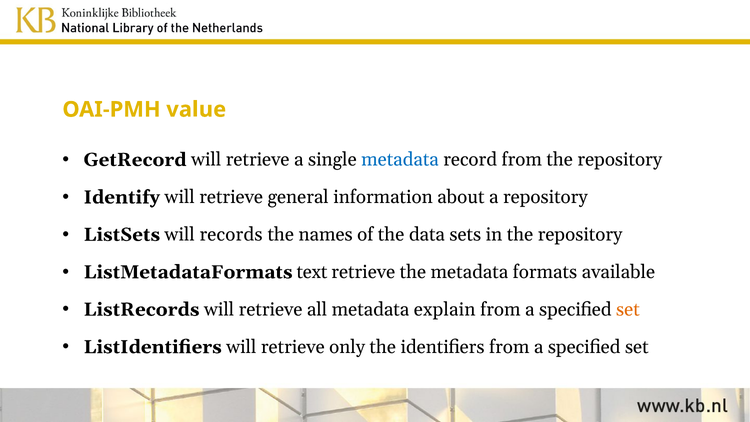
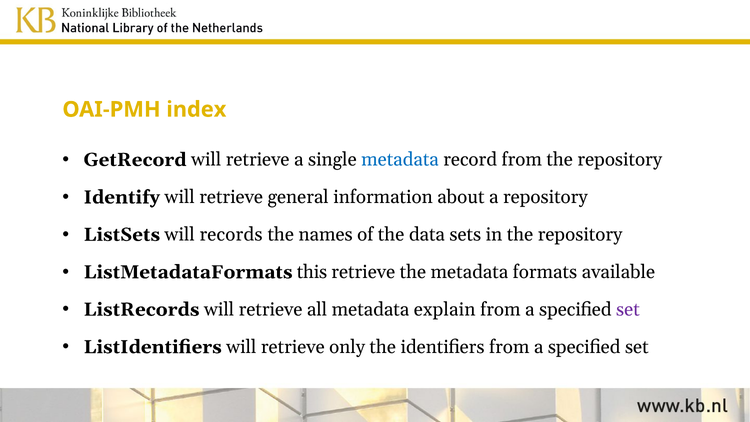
value: value -> index
text: text -> this
set at (628, 309) colour: orange -> purple
